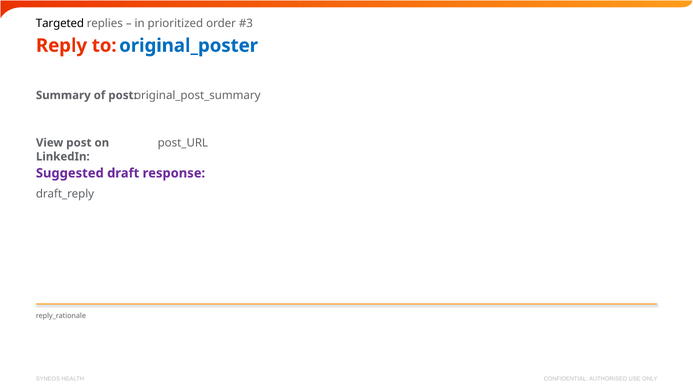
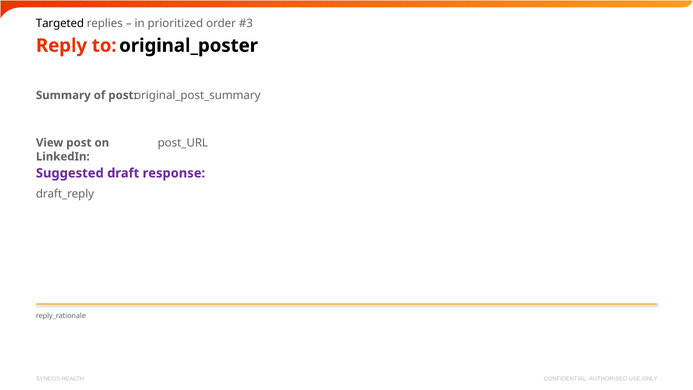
original_poster colour: blue -> black
